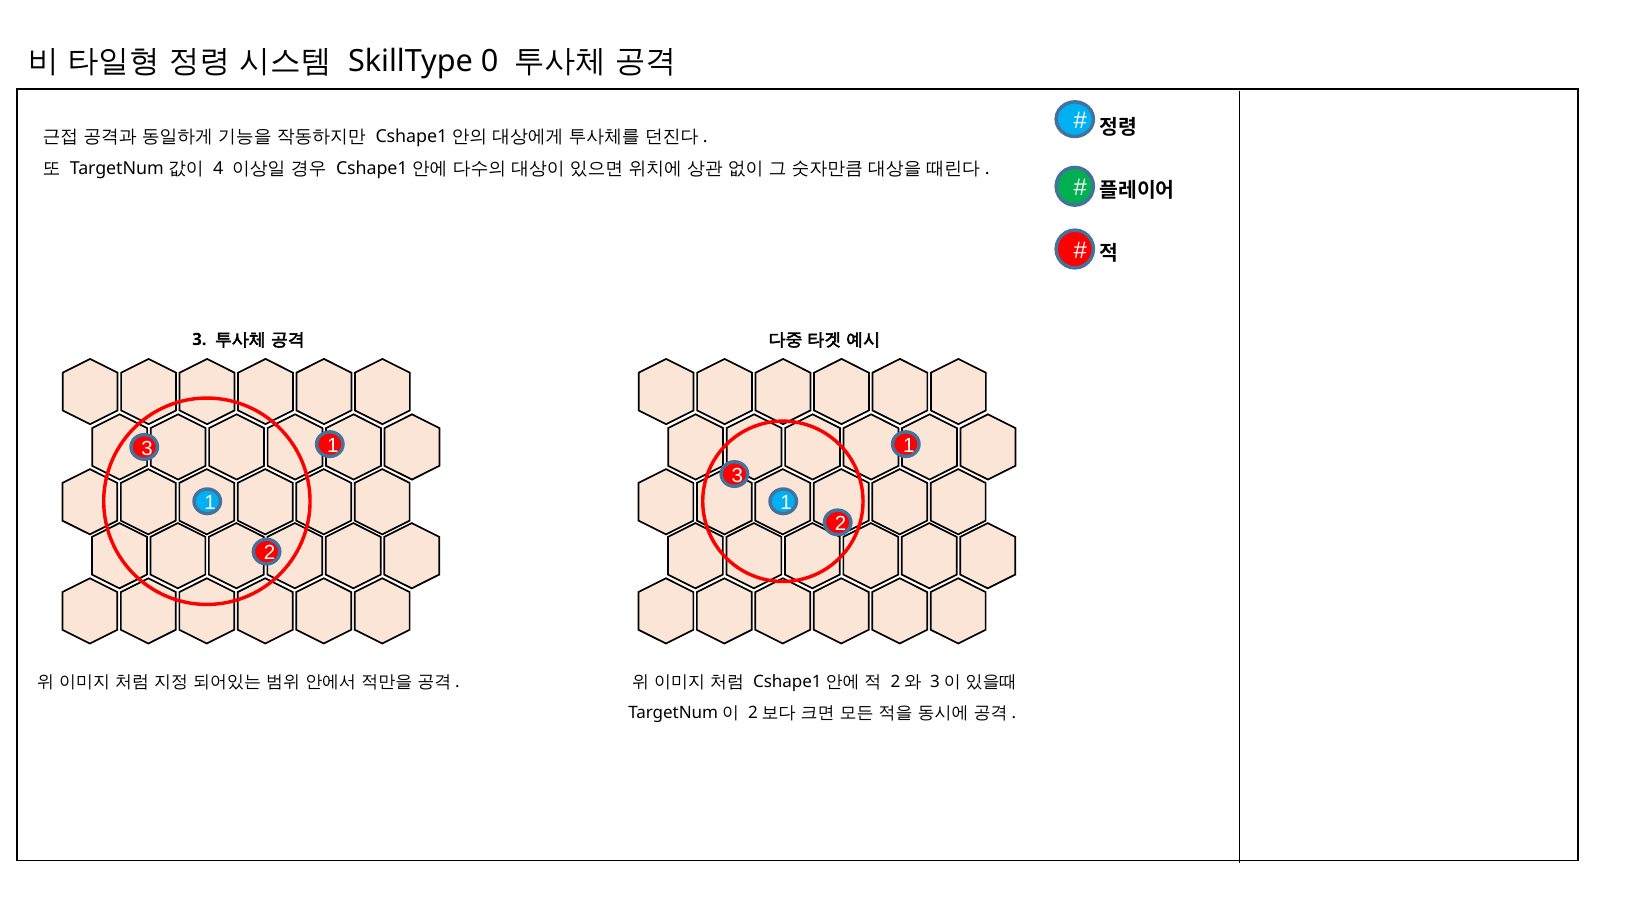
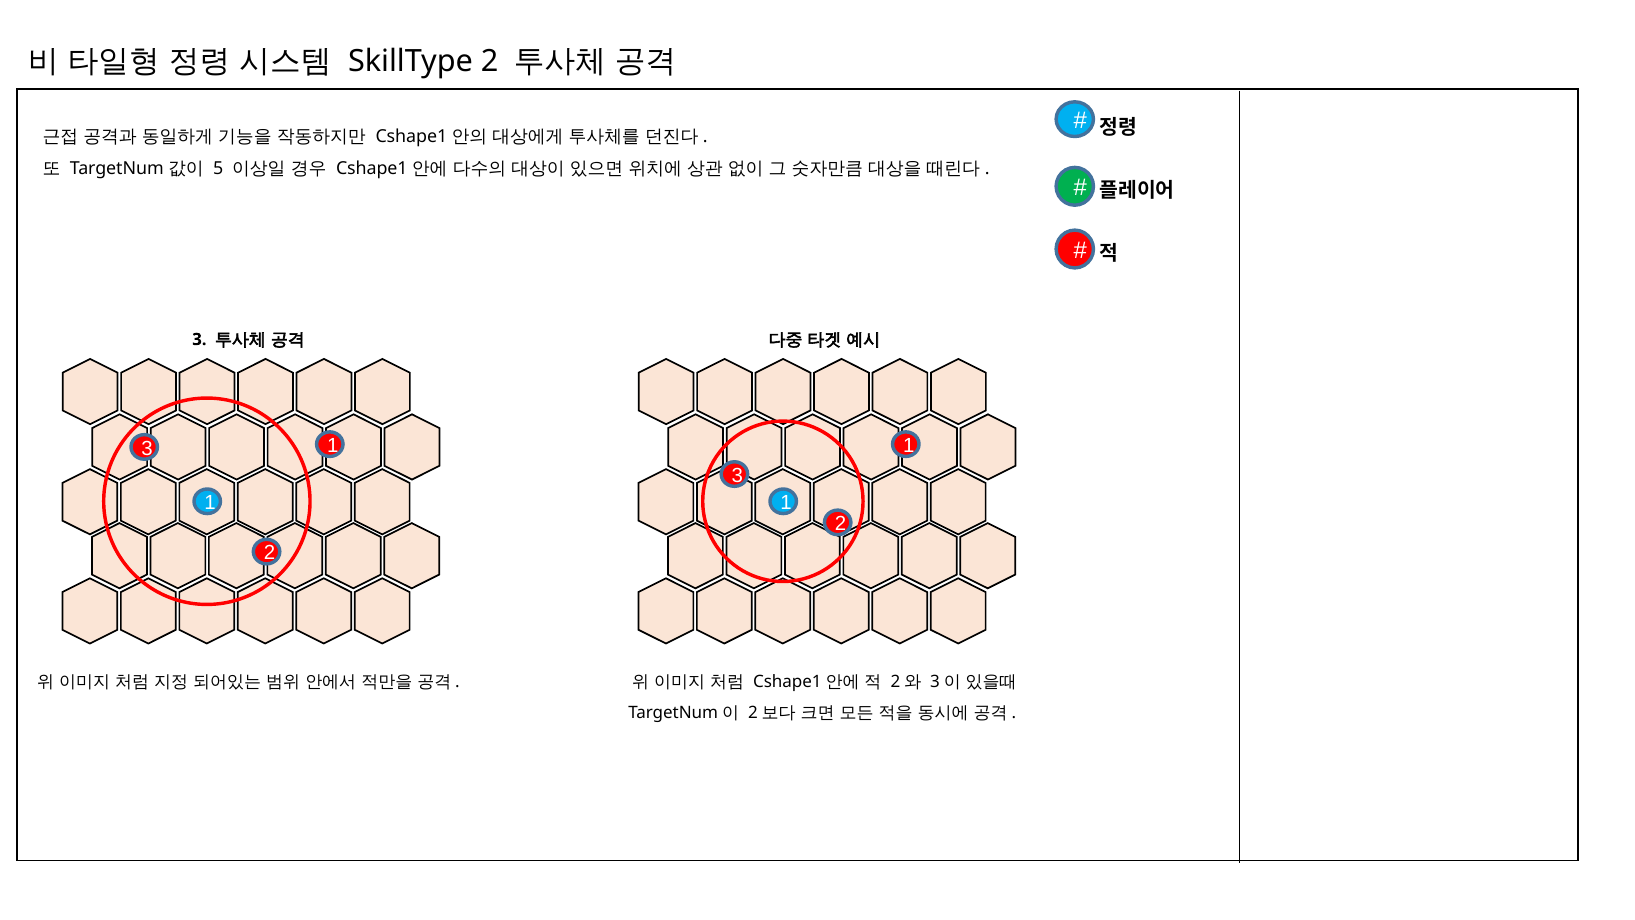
SkillType 0: 0 -> 2
4: 4 -> 5
